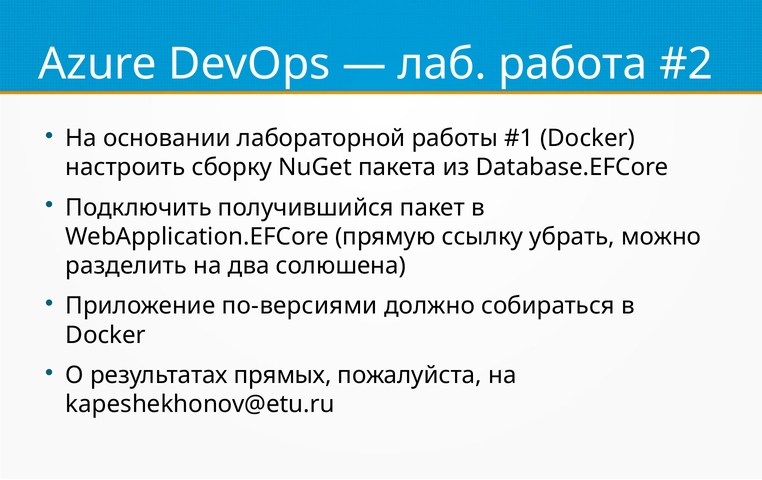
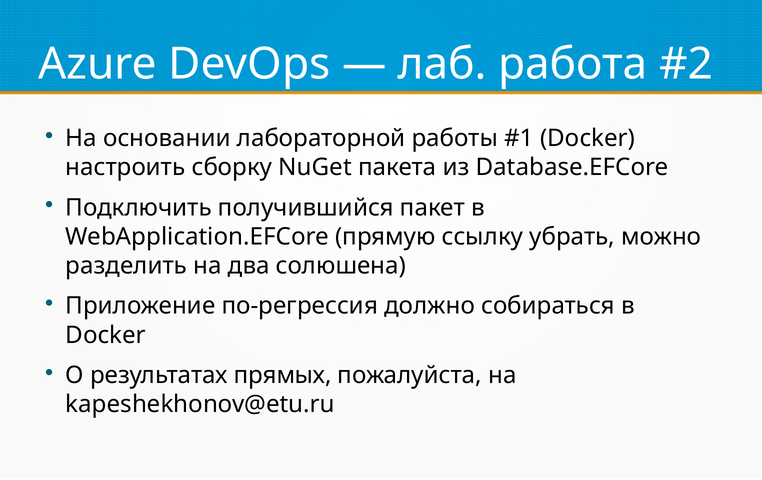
по-версиями: по-версиями -> по-регрессия
